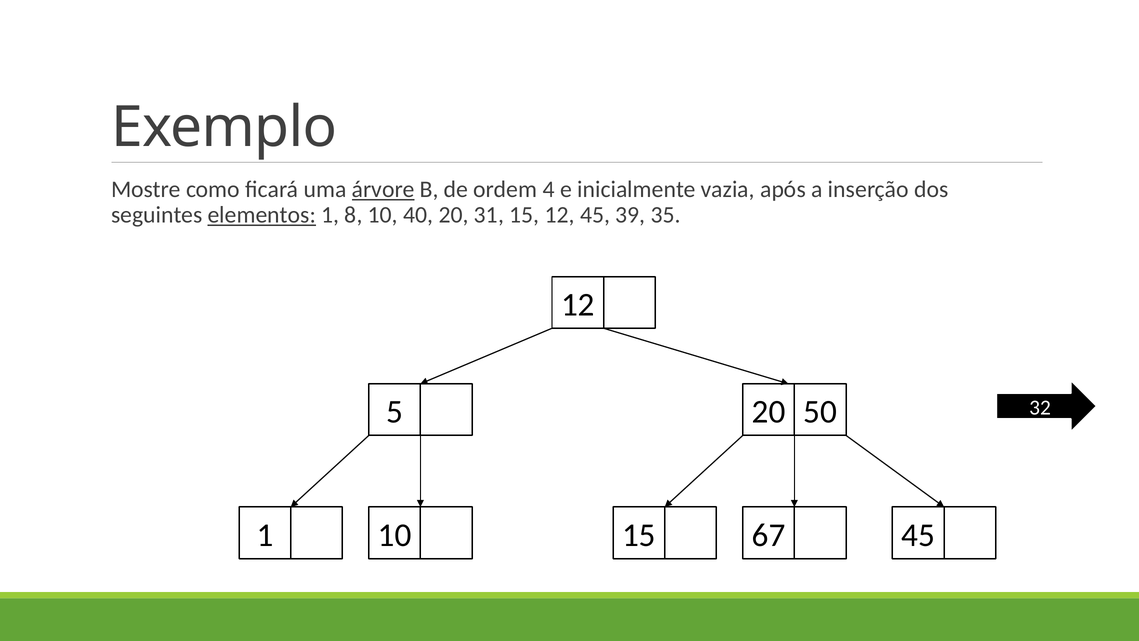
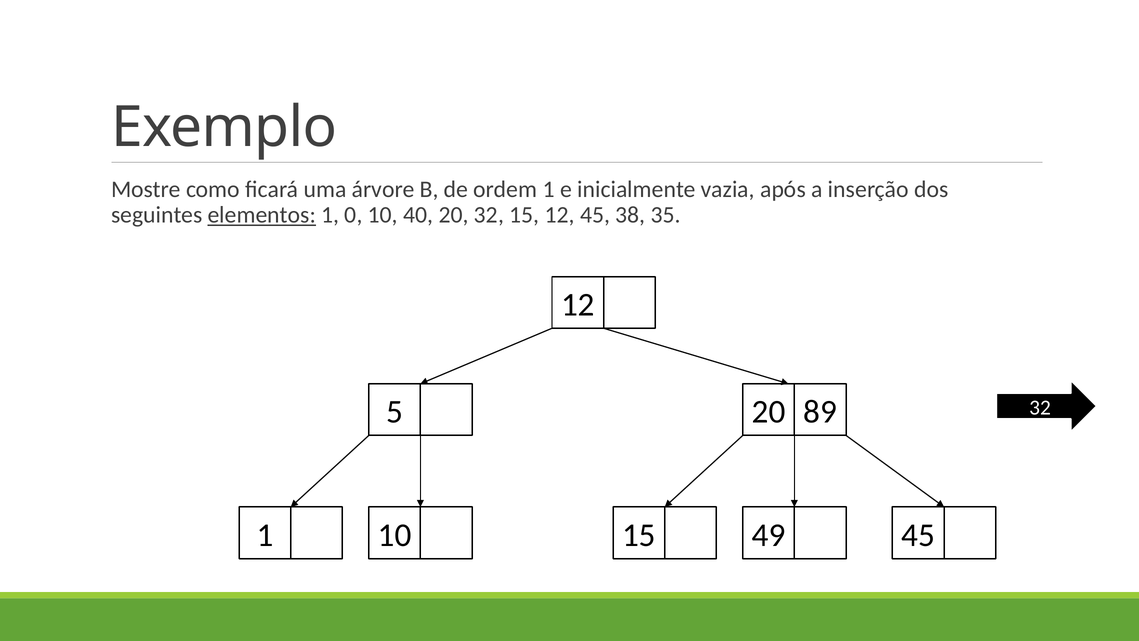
árvore underline: present -> none
ordem 4: 4 -> 1
8: 8 -> 0
20 31: 31 -> 32
39: 39 -> 38
50: 50 -> 89
67: 67 -> 49
